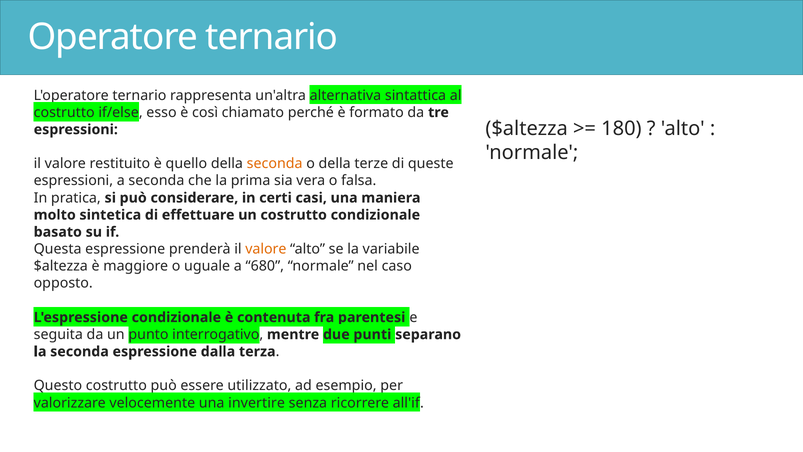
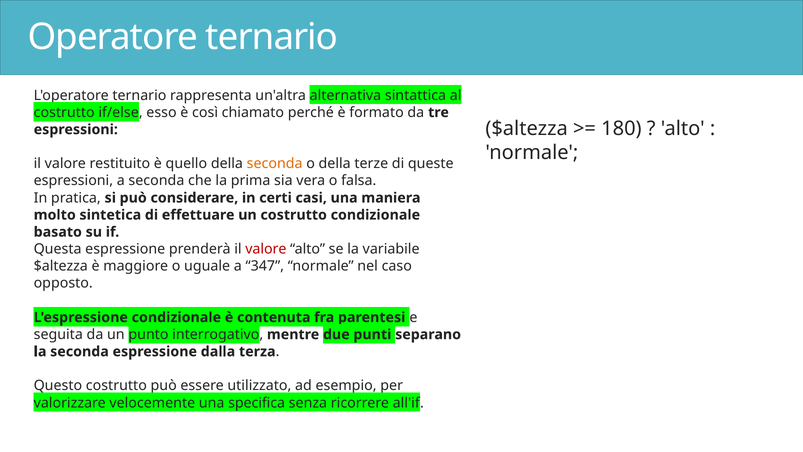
valore at (266, 249) colour: orange -> red
680: 680 -> 347
invertire: invertire -> specifica
